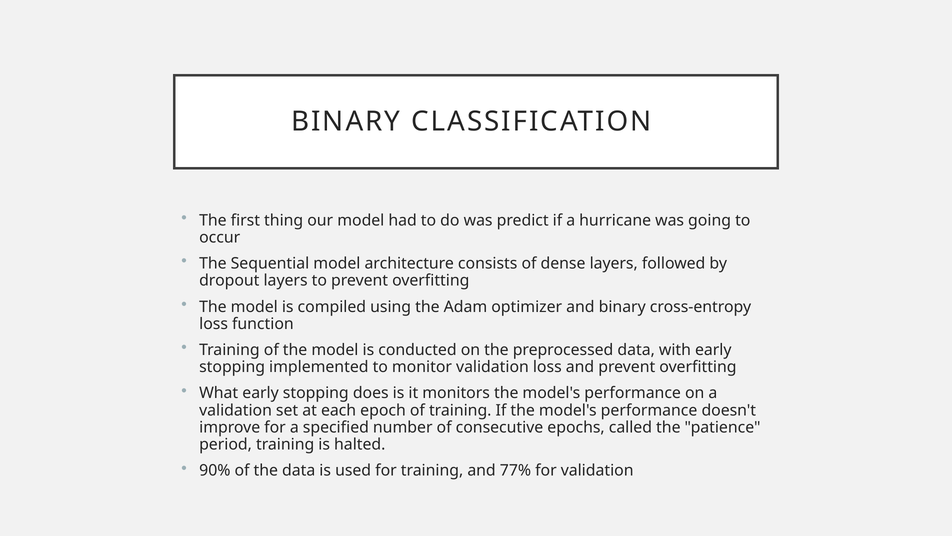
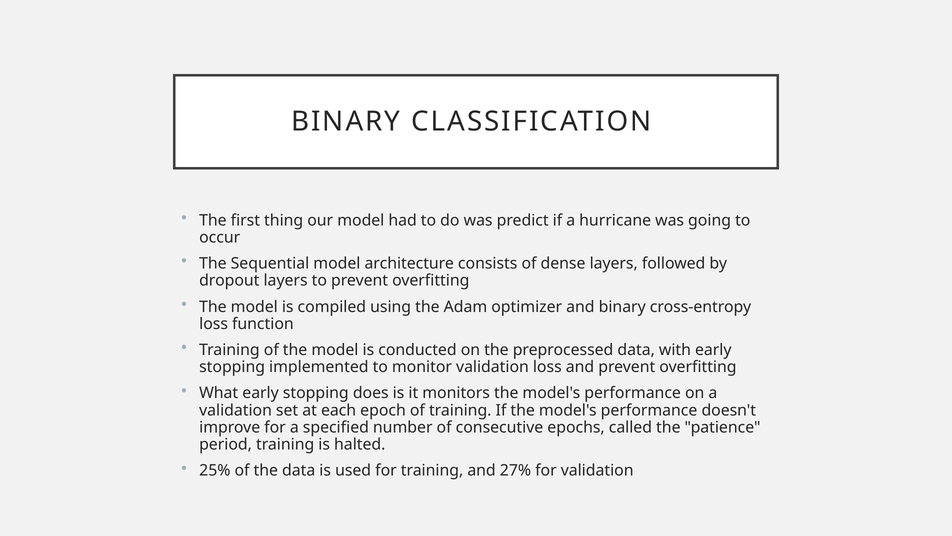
90%: 90% -> 25%
77%: 77% -> 27%
